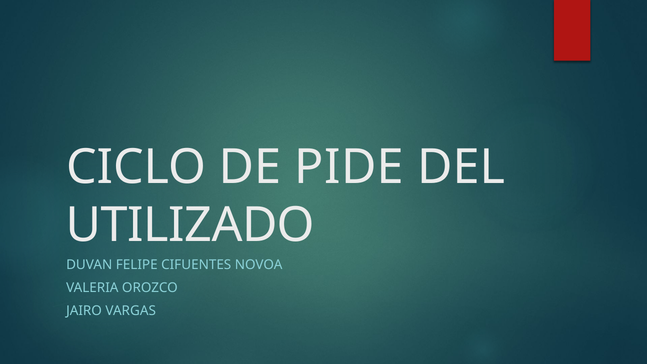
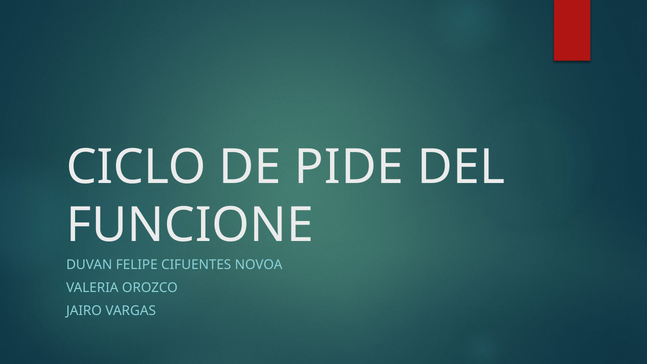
UTILIZADO: UTILIZADO -> FUNCIONE
